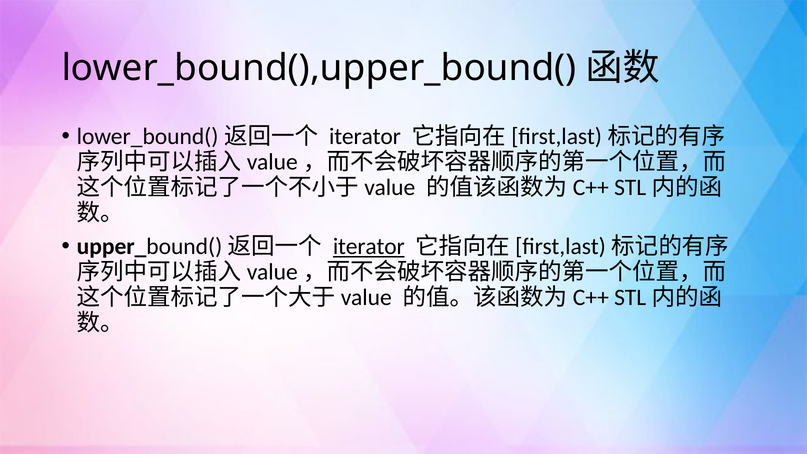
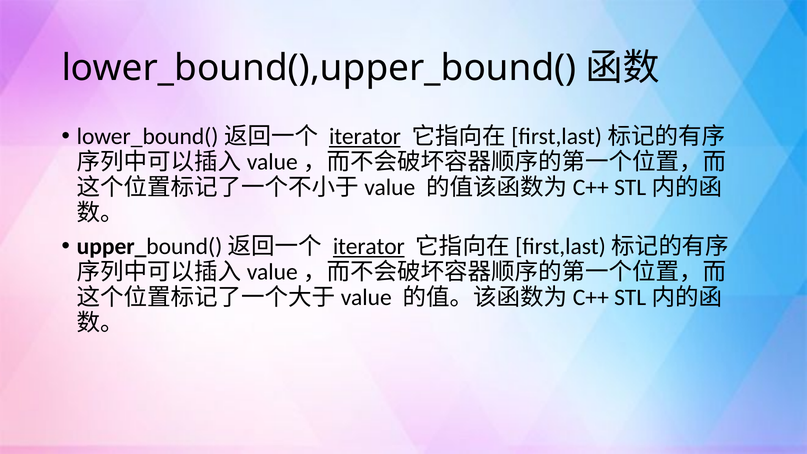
iterator at (365, 136) underline: none -> present
